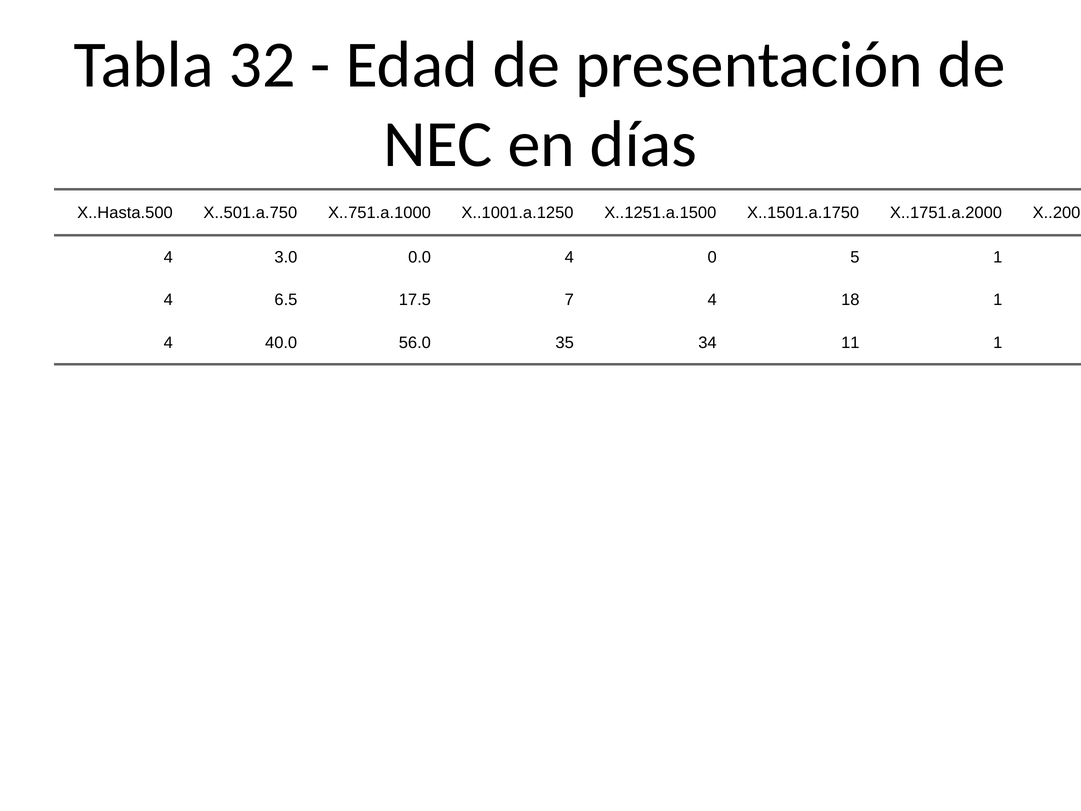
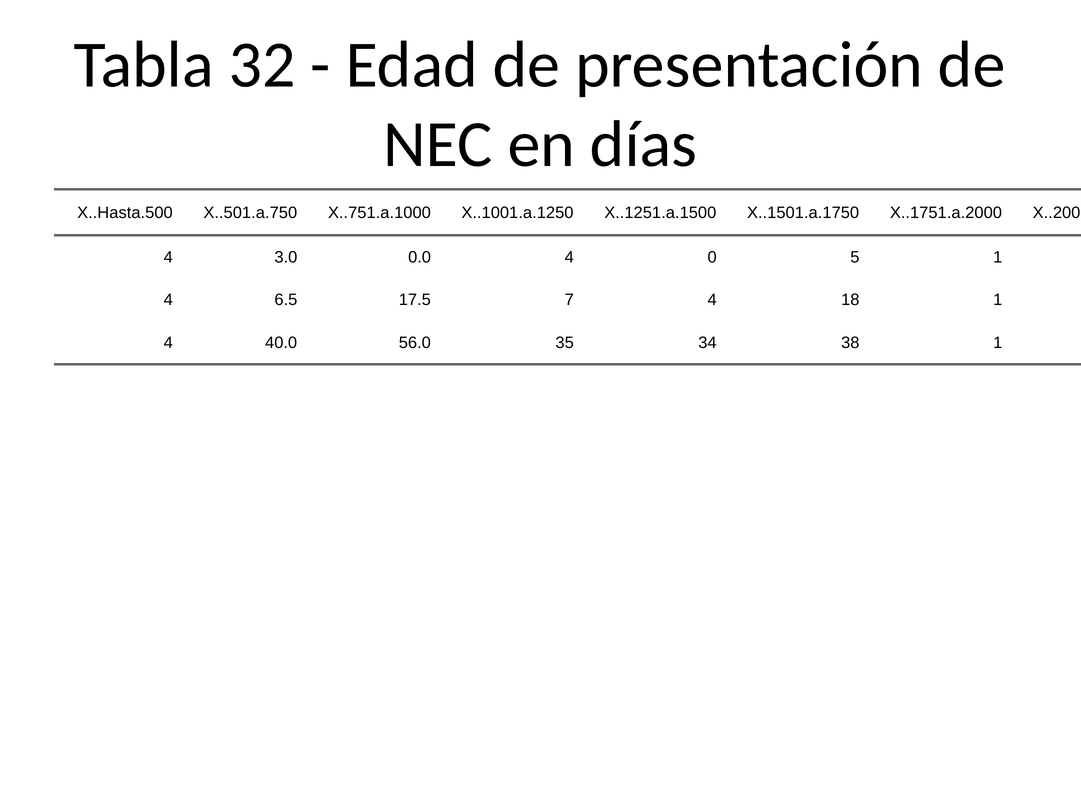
11: 11 -> 38
